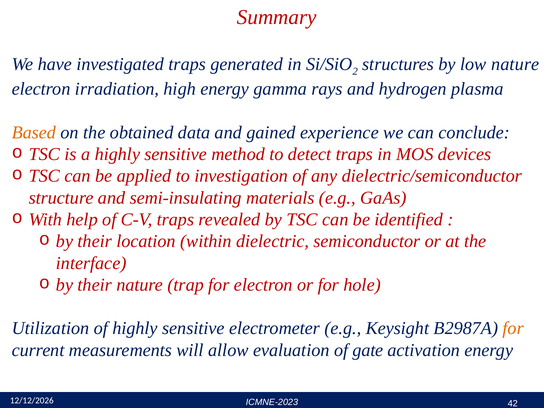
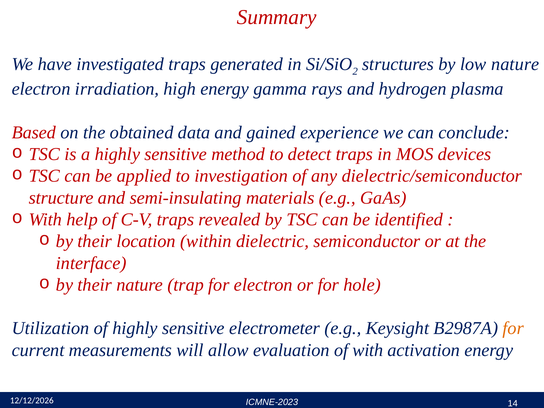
Based colour: orange -> red
of gate: gate -> with
42: 42 -> 14
